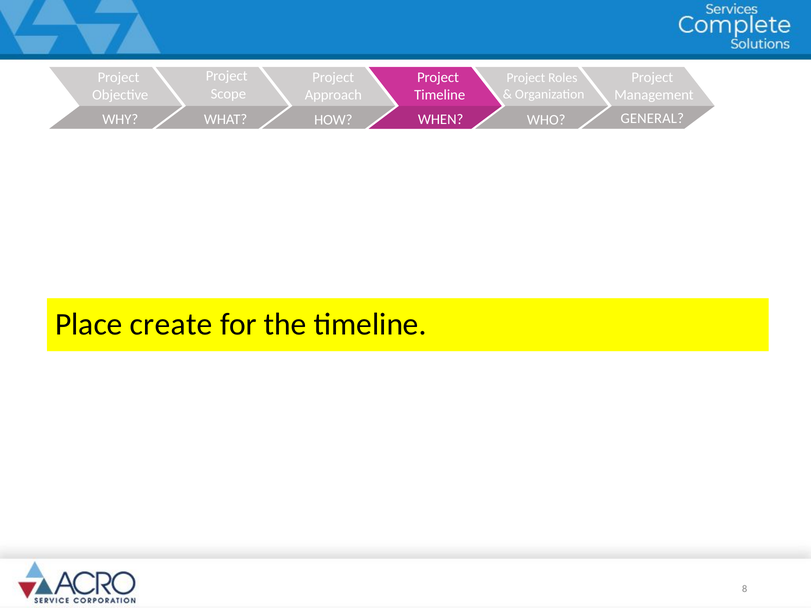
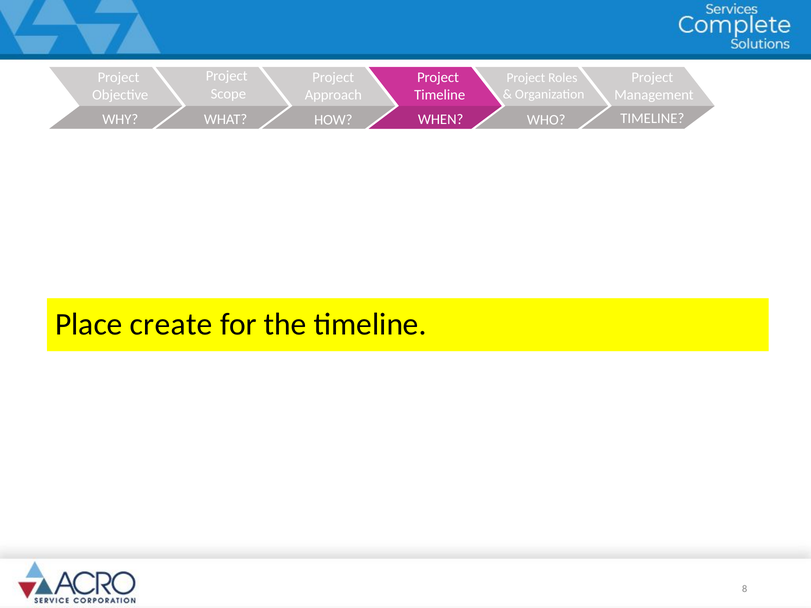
WHO GENERAL: GENERAL -> TIMELINE
